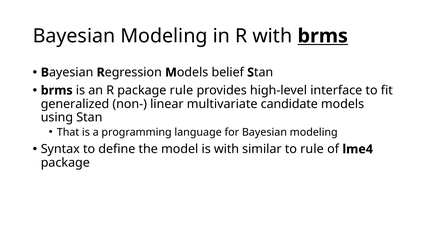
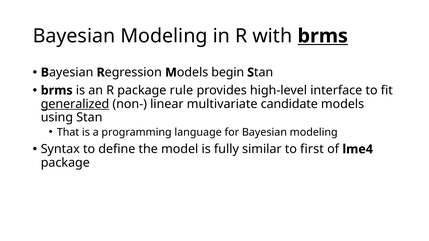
belief: belief -> begin
generalized underline: none -> present
is with: with -> fully
to rule: rule -> first
